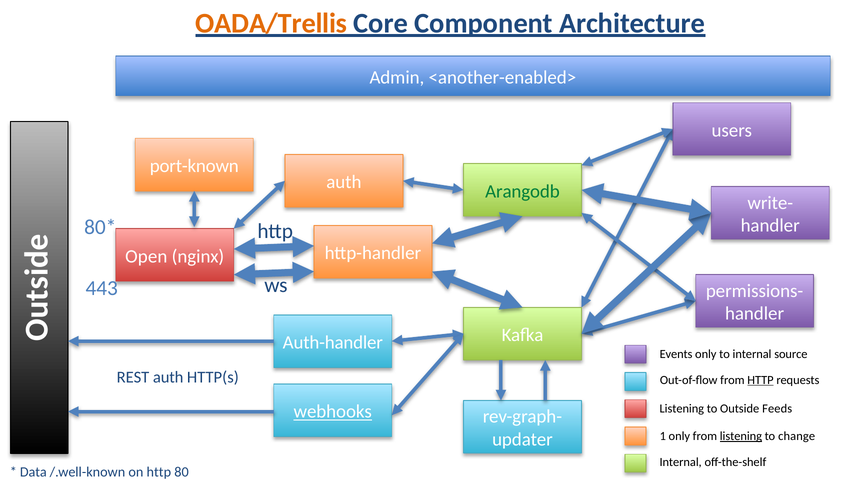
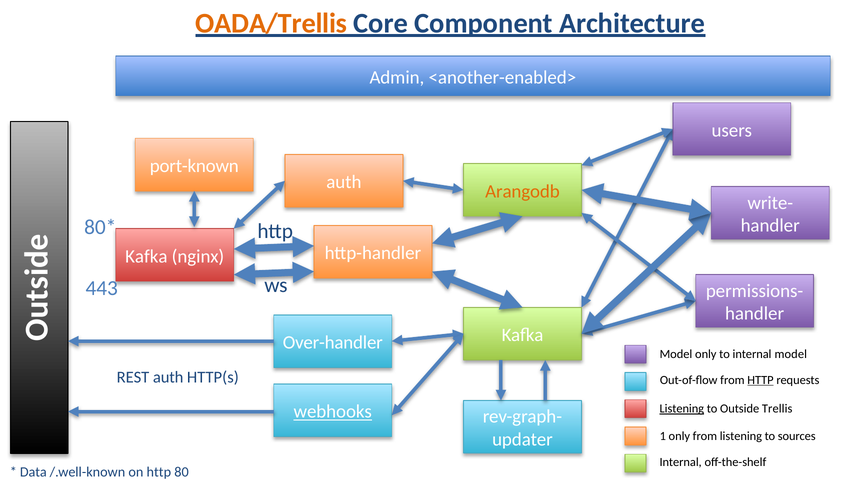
Arangodb colour: green -> orange
Open at (146, 256): Open -> Kafka
Auth-handler: Auth-handler -> Over-handler
Events at (676, 354): Events -> Model
internal source: source -> model
Listening at (682, 409) underline: none -> present
Feeds: Feeds -> Trellis
listening at (741, 436) underline: present -> none
change: change -> sources
